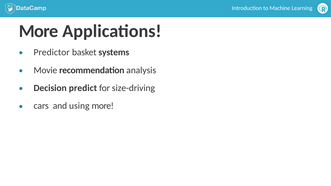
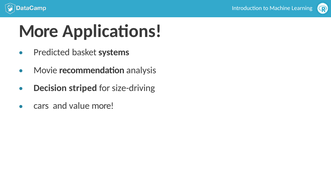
Predictor: Predictor -> Predicted
predict: predict -> striped
using: using -> value
